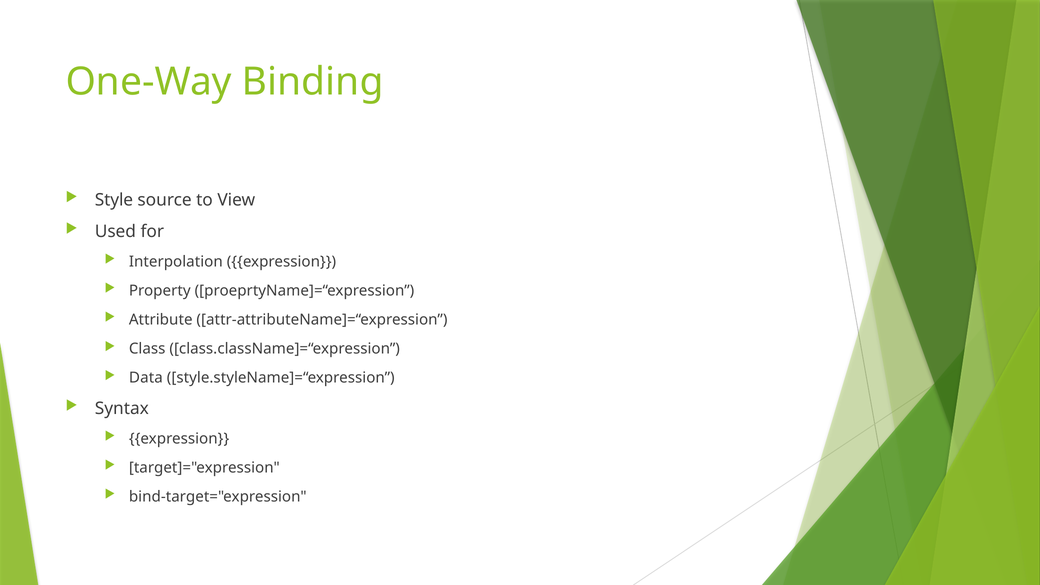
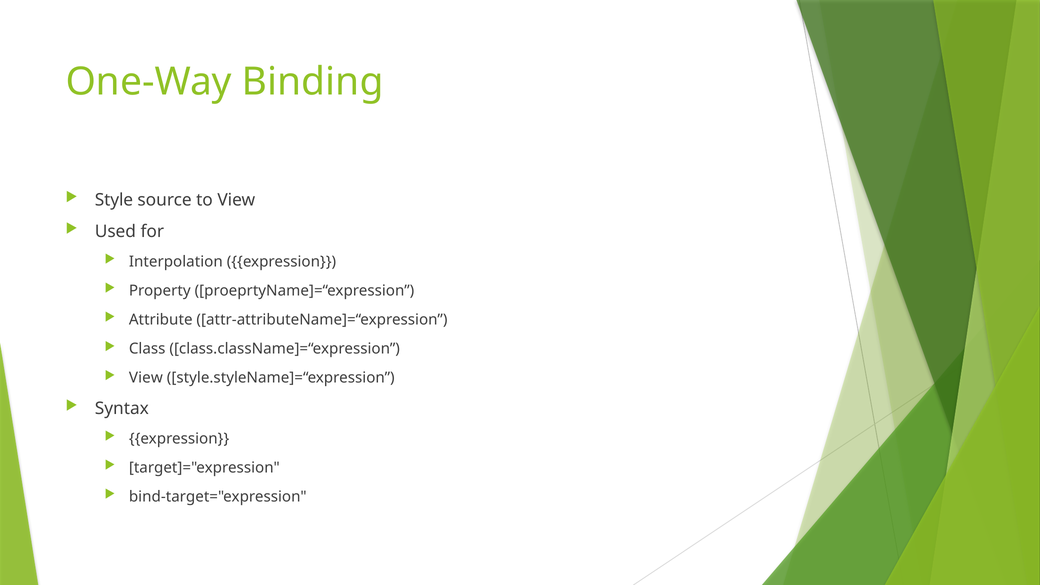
Data at (146, 378): Data -> View
